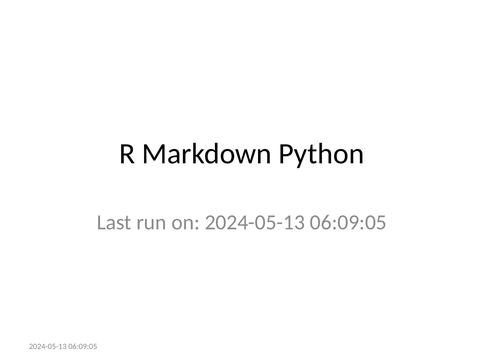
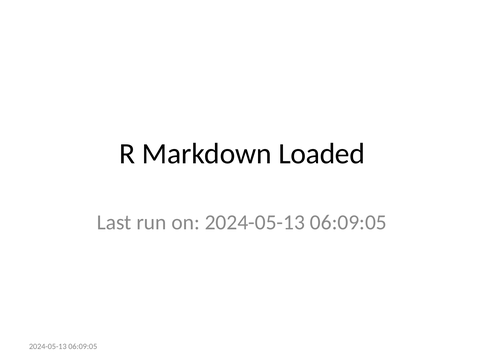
Python: Python -> Loaded
